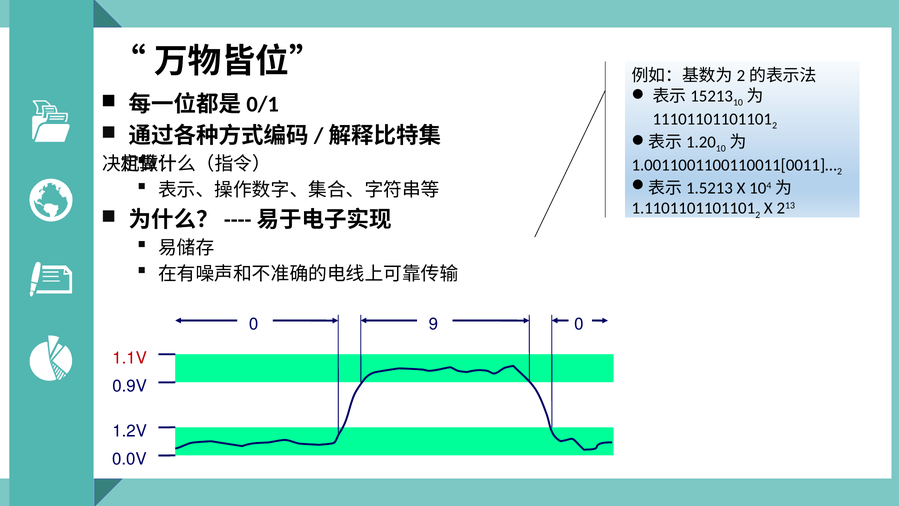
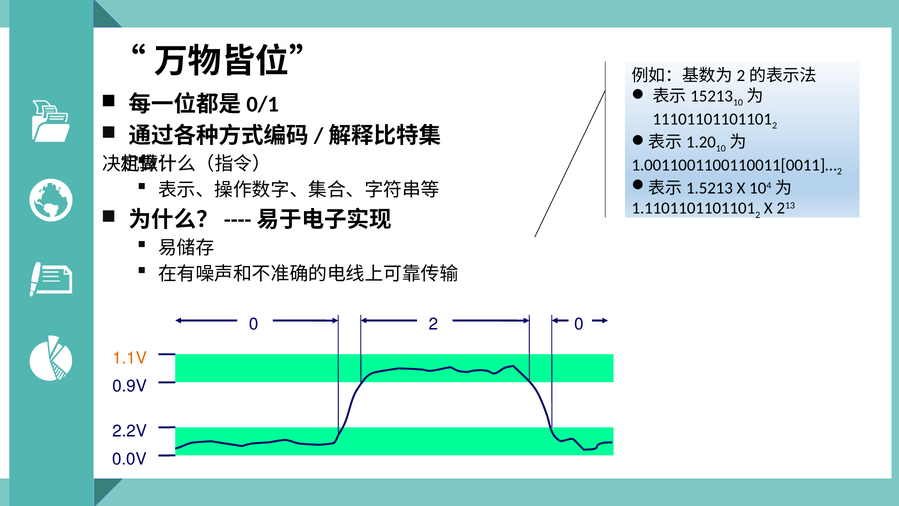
0 9: 9 -> 2
1.1V colour: red -> orange
1.2V: 1.2V -> 2.2V
